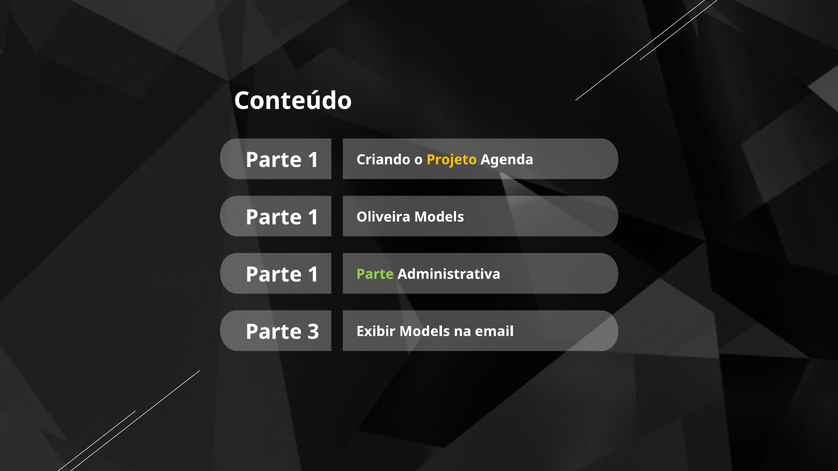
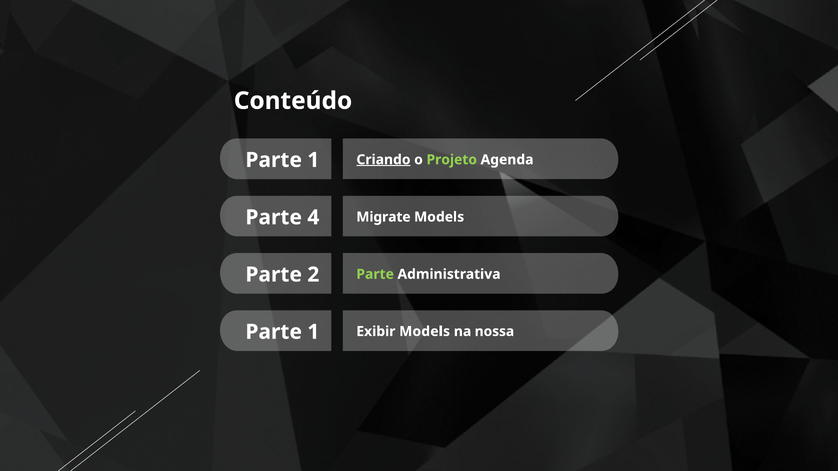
Criando underline: none -> present
Projeto colour: yellow -> light green
1 at (313, 218): 1 -> 4
Oliveira: Oliveira -> Migrate
1 at (313, 275): 1 -> 2
3 at (313, 332): 3 -> 1
email: email -> nossa
